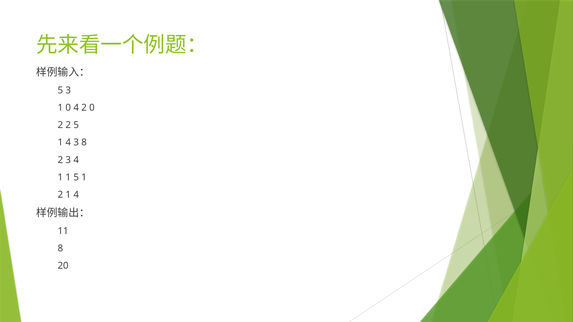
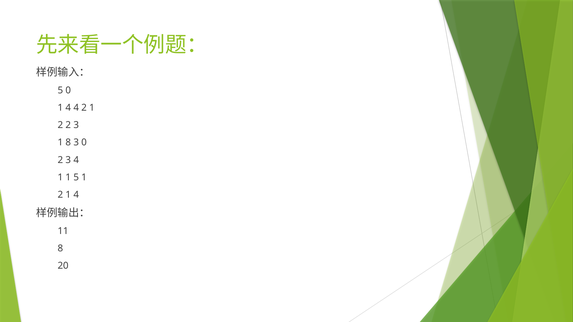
5 3: 3 -> 0
0 at (68, 108): 0 -> 4
4 2 0: 0 -> 1
2 2 5: 5 -> 3
4 at (68, 143): 4 -> 8
3 8: 8 -> 0
